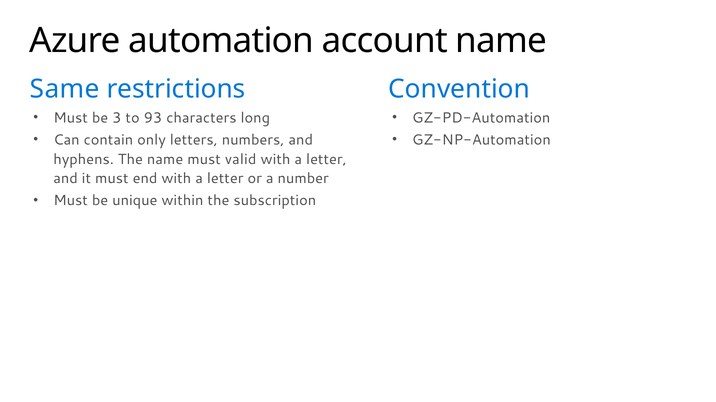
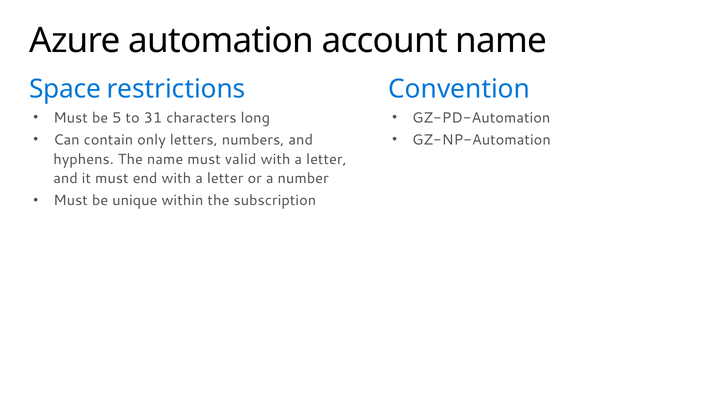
Same: Same -> Space
3: 3 -> 5
93: 93 -> 31
